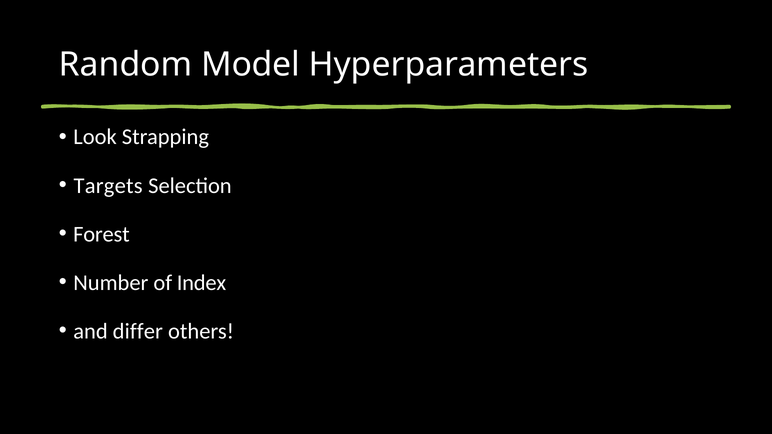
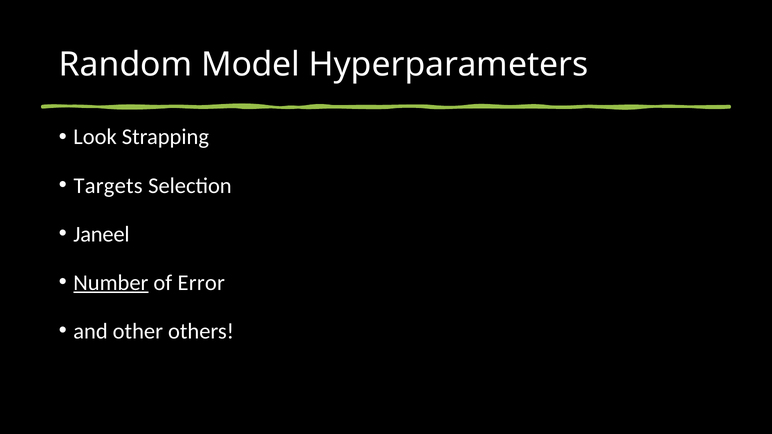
Forest: Forest -> Janeel
Number underline: none -> present
Index: Index -> Error
differ: differ -> other
